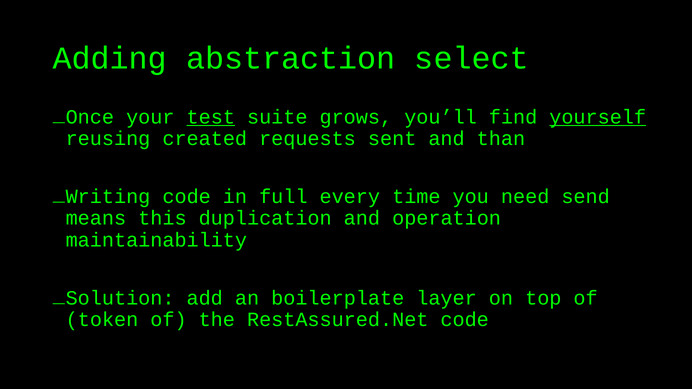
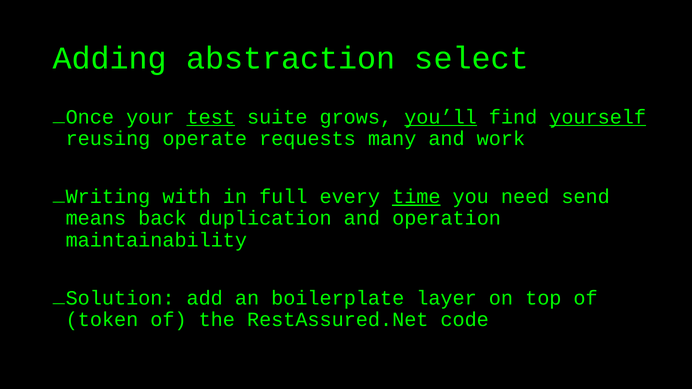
you’ll underline: none -> present
created: created -> operate
sent: sent -> many
than: than -> work
Writing code: code -> with
time underline: none -> present
this: this -> back
